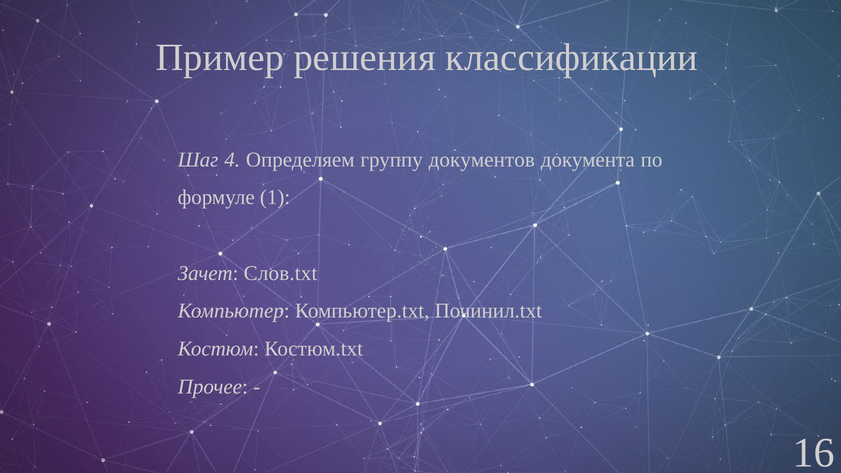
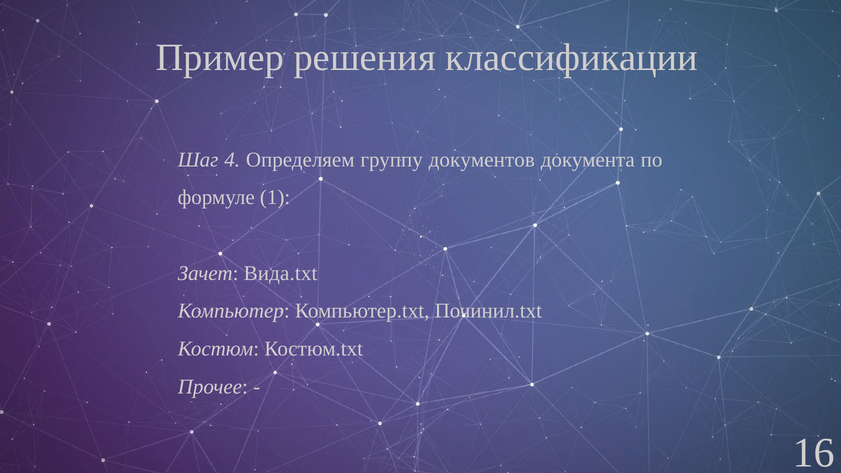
Слов.txt: Слов.txt -> Вида.txt
